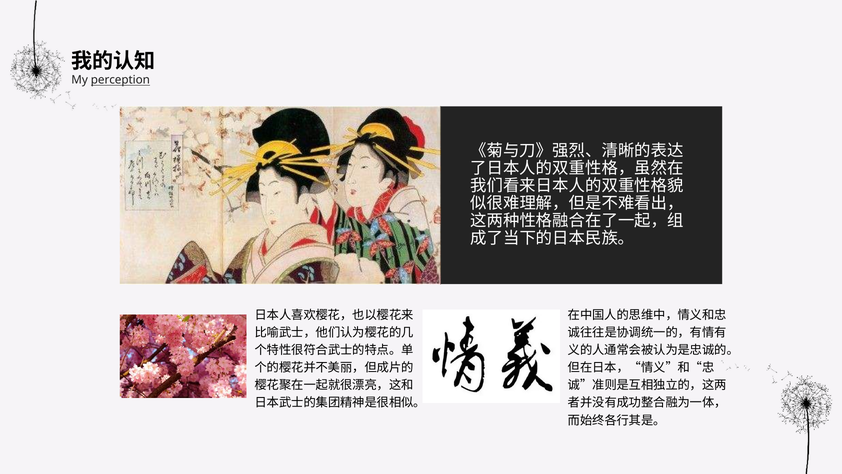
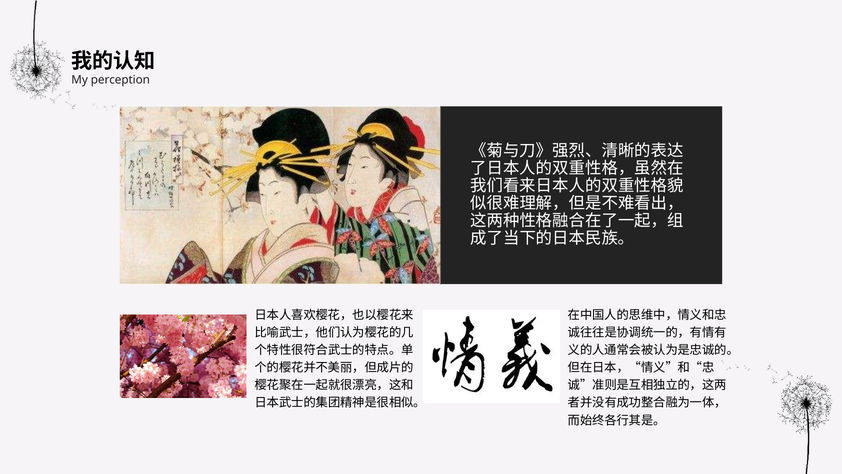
perception underline: present -> none
